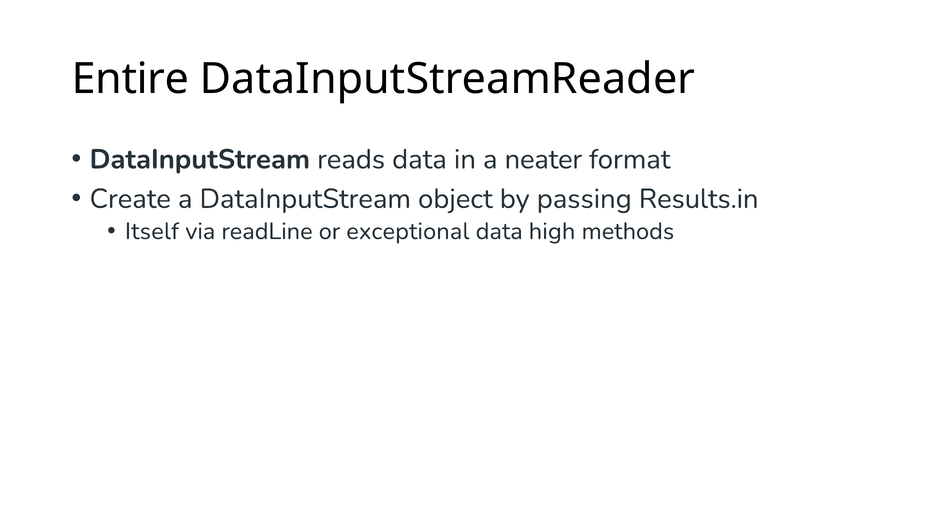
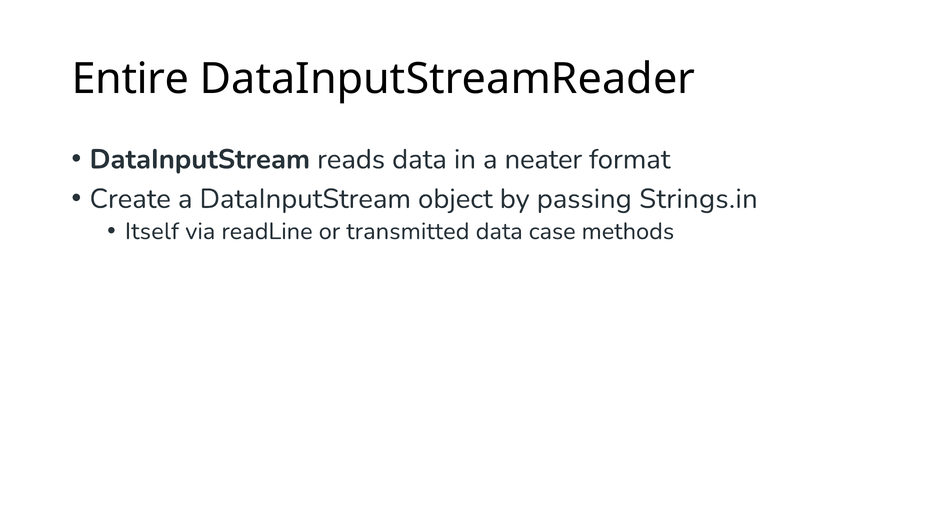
Results.in: Results.in -> Strings.in
exceptional: exceptional -> transmitted
high: high -> case
